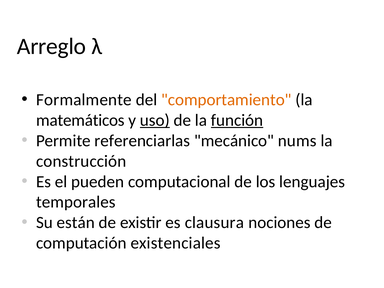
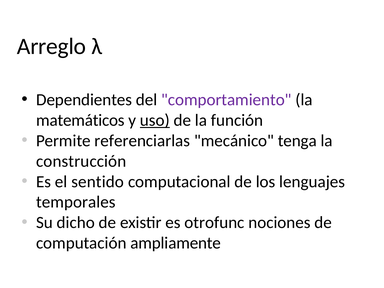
Formalmente: Formalmente -> Dependientes
comportamiento colour: orange -> purple
función underline: present -> none
nums: nums -> tenga
pueden: pueden -> sentido
están: están -> dicho
clausura: clausura -> otrofunc
existenciales: existenciales -> ampliamente
